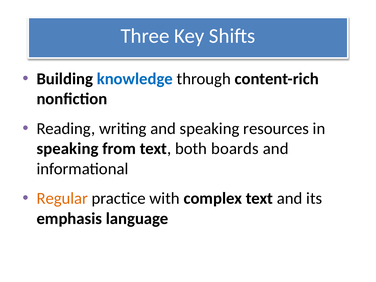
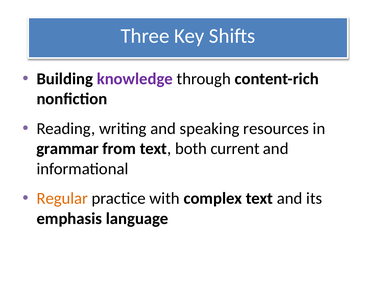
knowledge colour: blue -> purple
speaking at (68, 149): speaking -> grammar
boards: boards -> current
